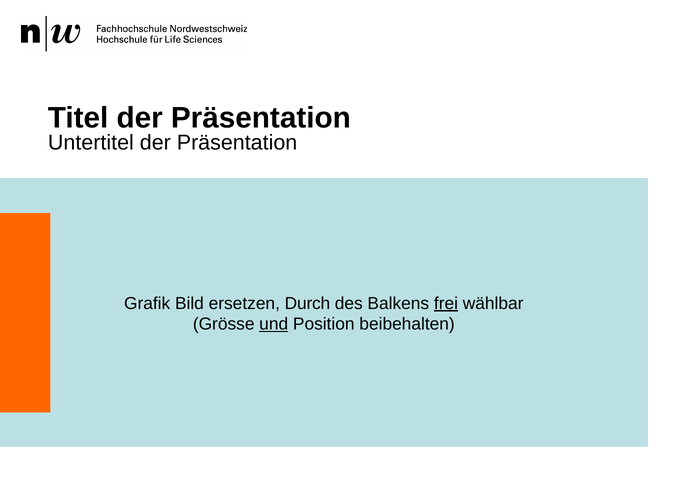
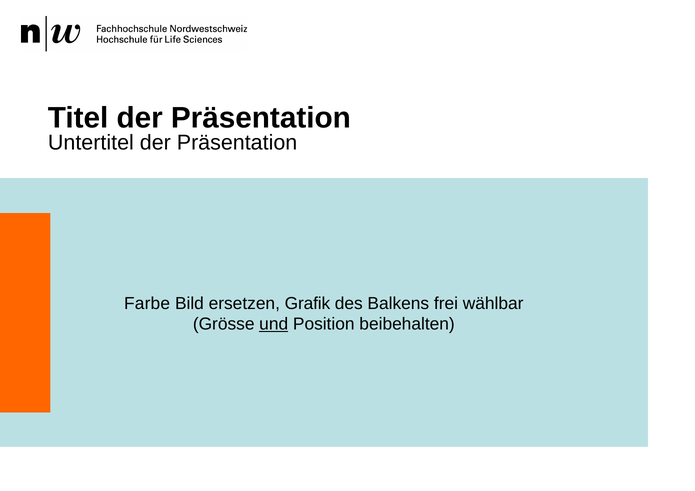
Grafik: Grafik -> Farbe
Durch: Durch -> Grafik
frei underline: present -> none
